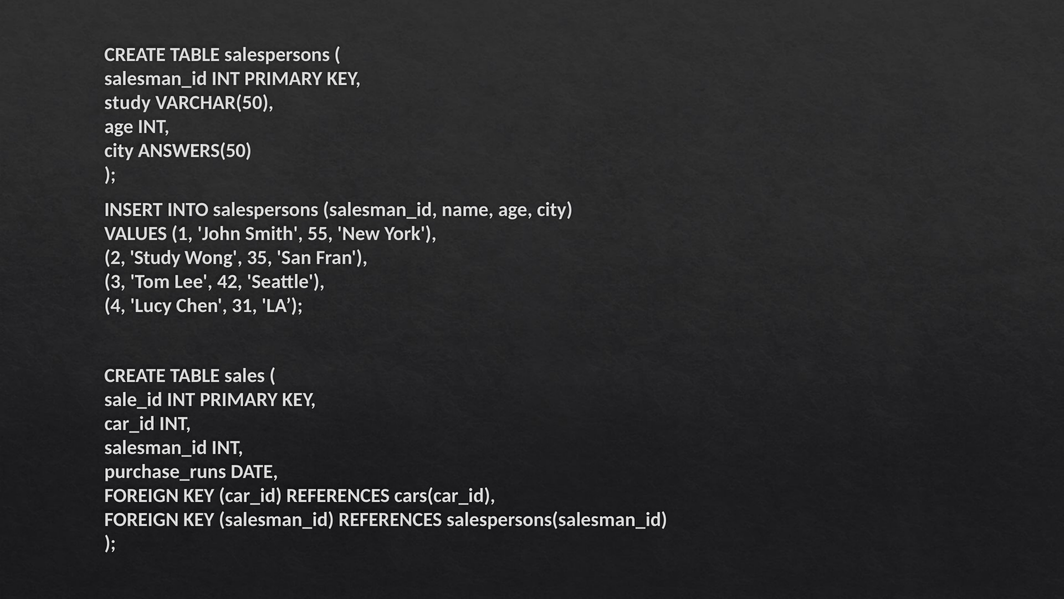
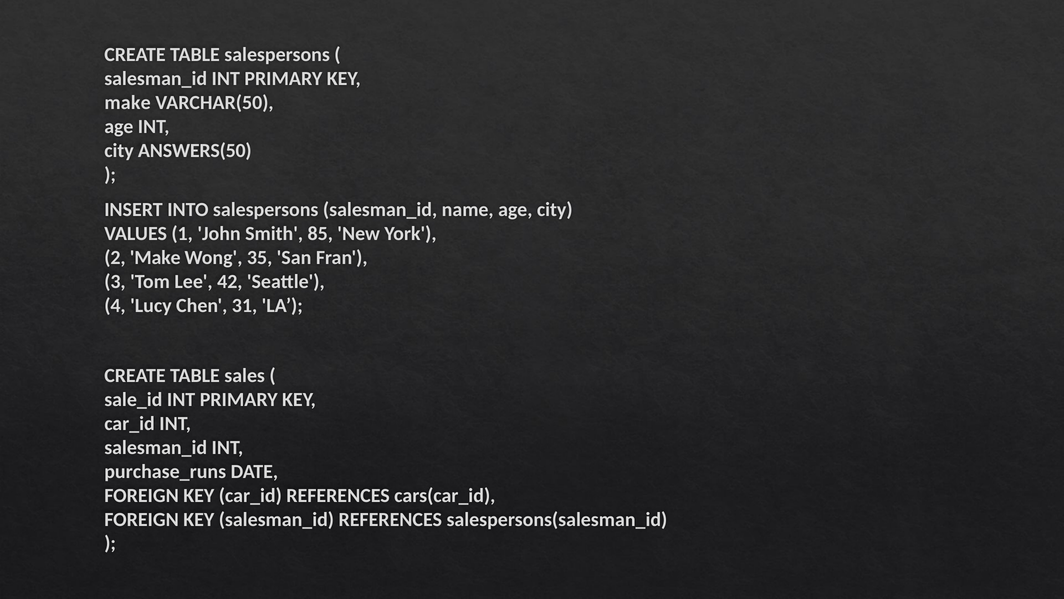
study at (128, 103): study -> make
55: 55 -> 85
2 Study: Study -> Make
